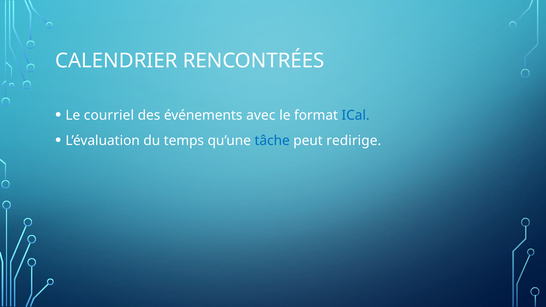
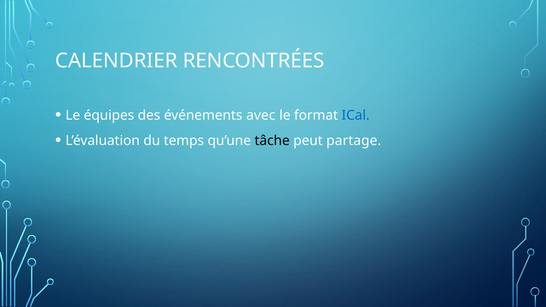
courriel: courriel -> équipes
tâche colour: blue -> black
redirige: redirige -> partage
